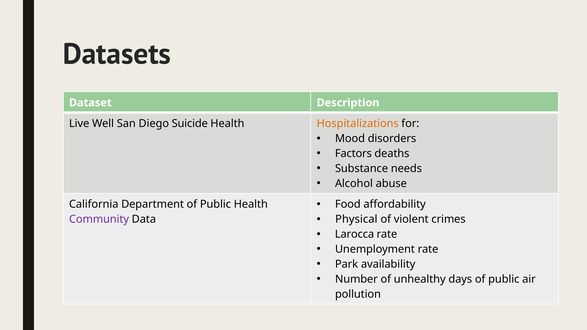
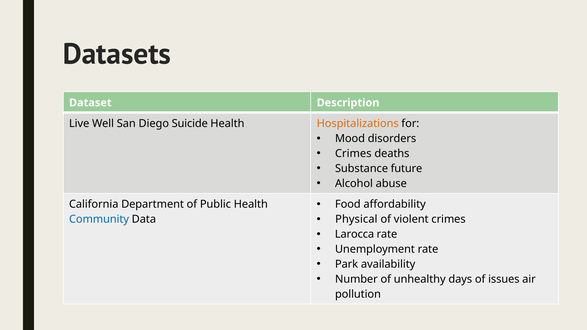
Factors at (353, 154): Factors -> Crimes
needs: needs -> future
Community colour: purple -> blue
days of public: public -> issues
